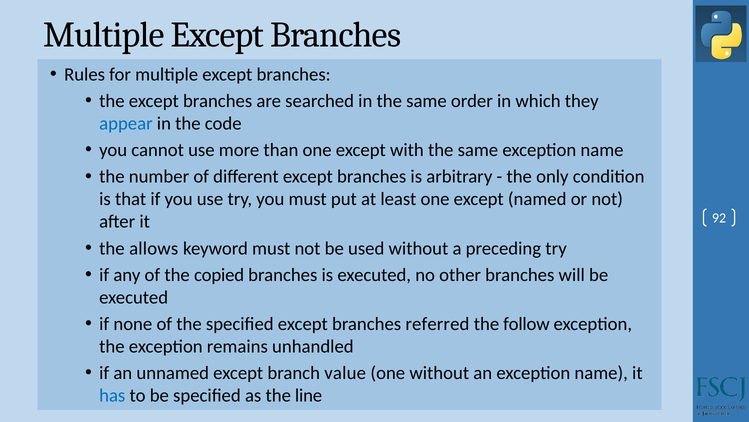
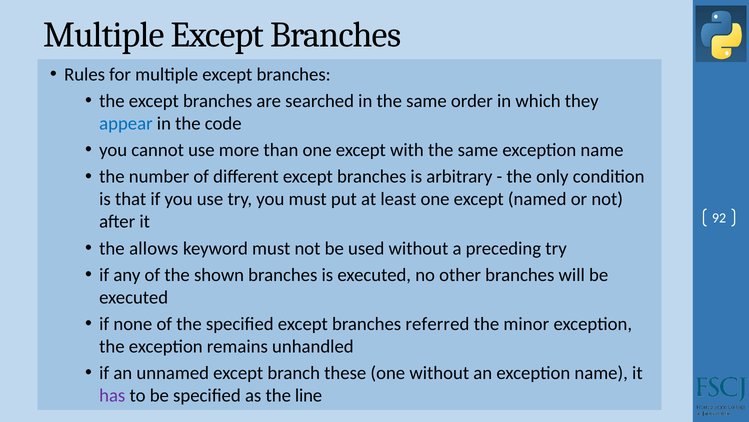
copied: copied -> shown
follow: follow -> minor
value: value -> these
has colour: blue -> purple
